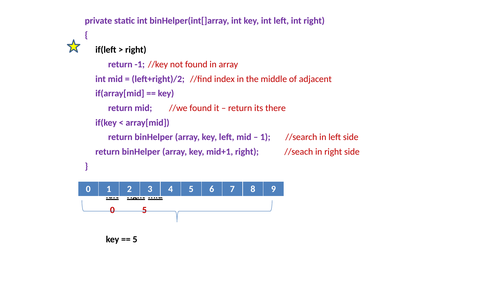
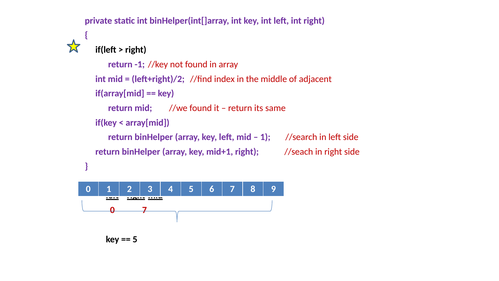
there: there -> same
0 5: 5 -> 7
